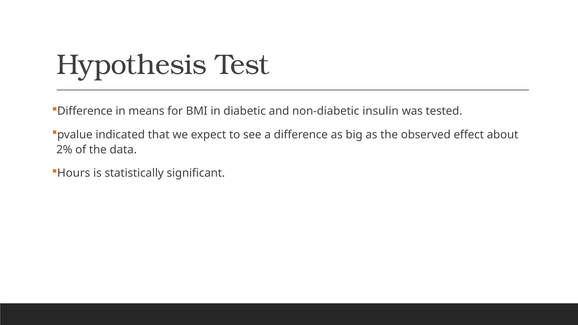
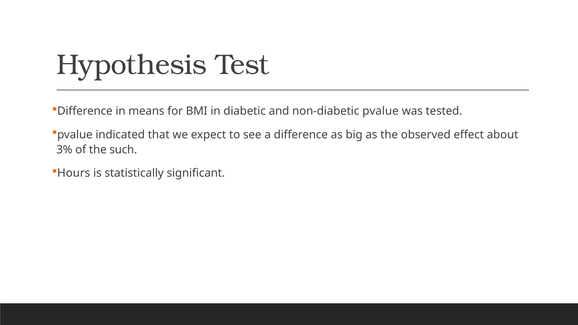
non-diabetic insulin: insulin -> pvalue
2%: 2% -> 3%
data: data -> such
